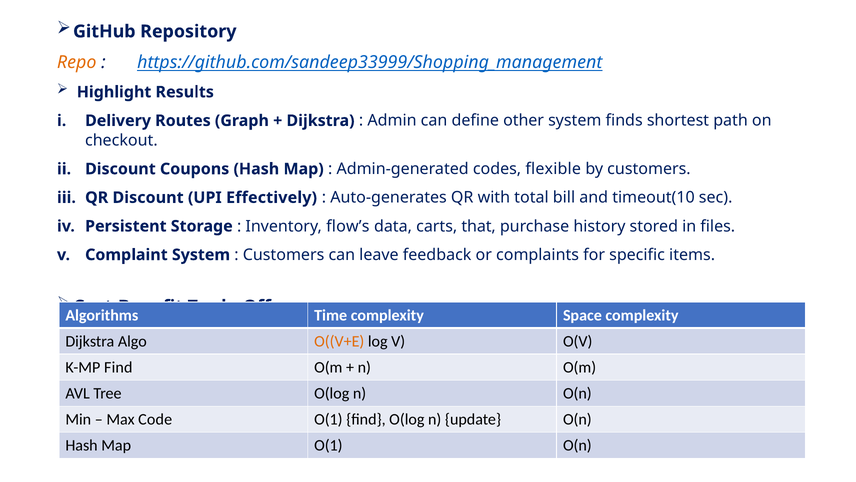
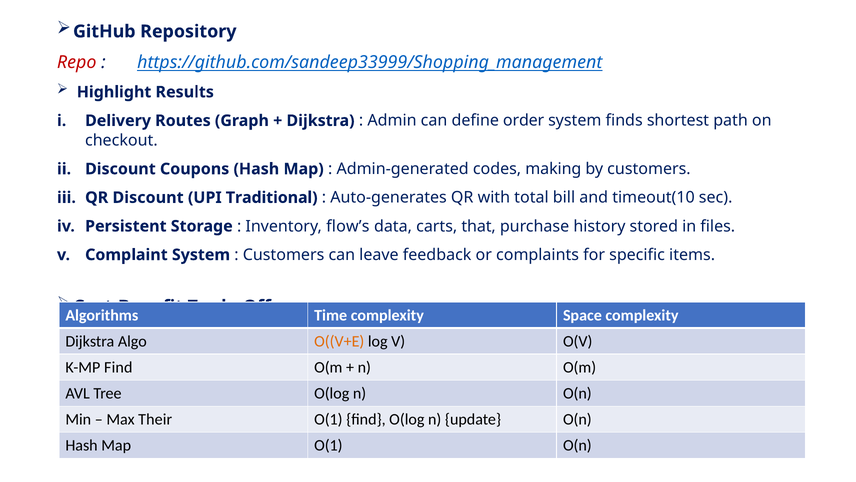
Repo colour: orange -> red
other: other -> order
flexible: flexible -> making
Effectively: Effectively -> Traditional
Code: Code -> Their
